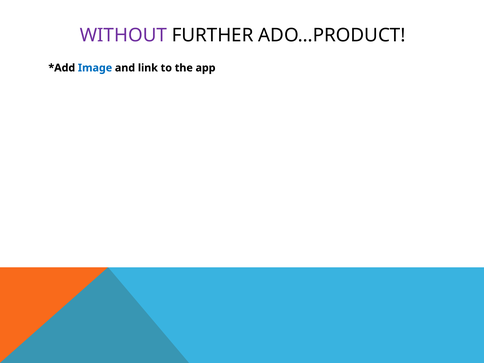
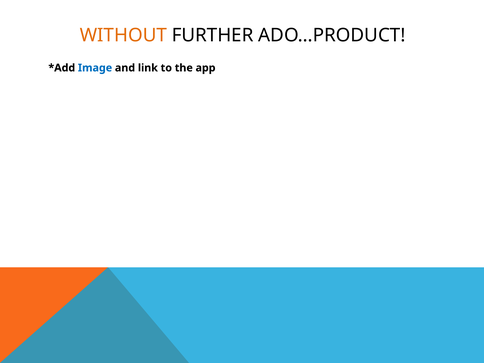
WITHOUT colour: purple -> orange
